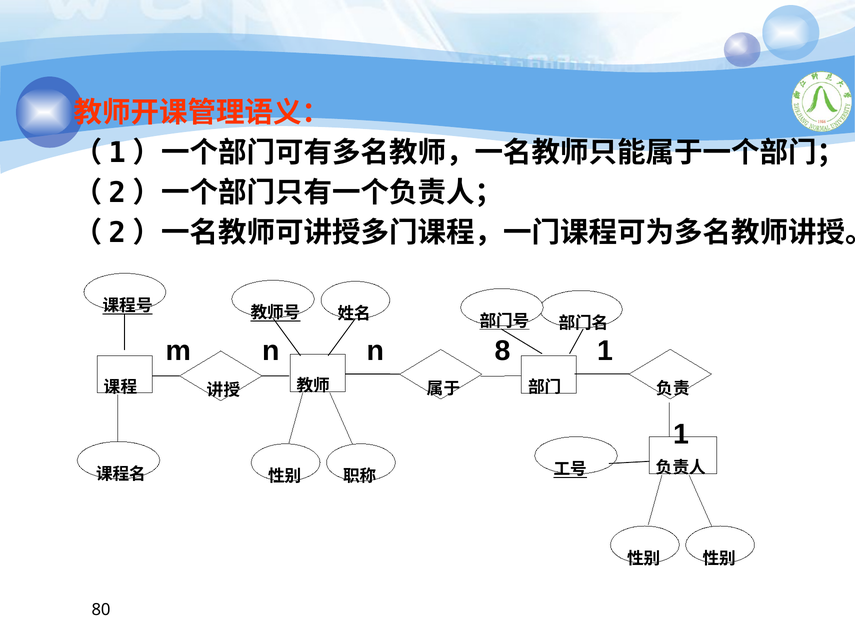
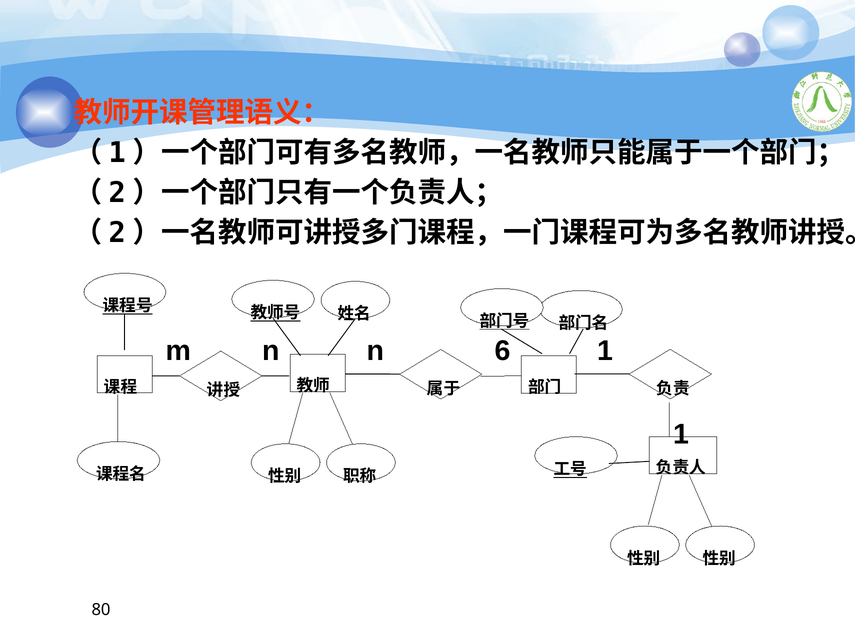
8: 8 -> 6
